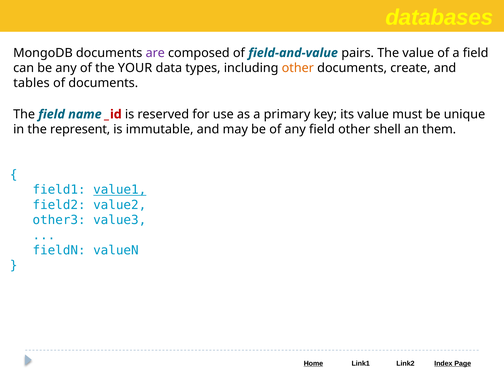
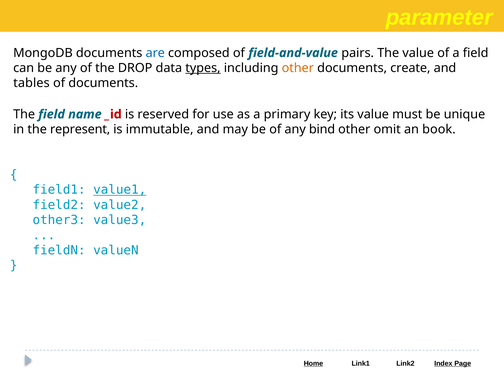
databases: databases -> parameter
are colour: purple -> blue
YOUR: YOUR -> DROP
types underline: none -> present
any field: field -> bind
shell: shell -> omit
them: them -> book
